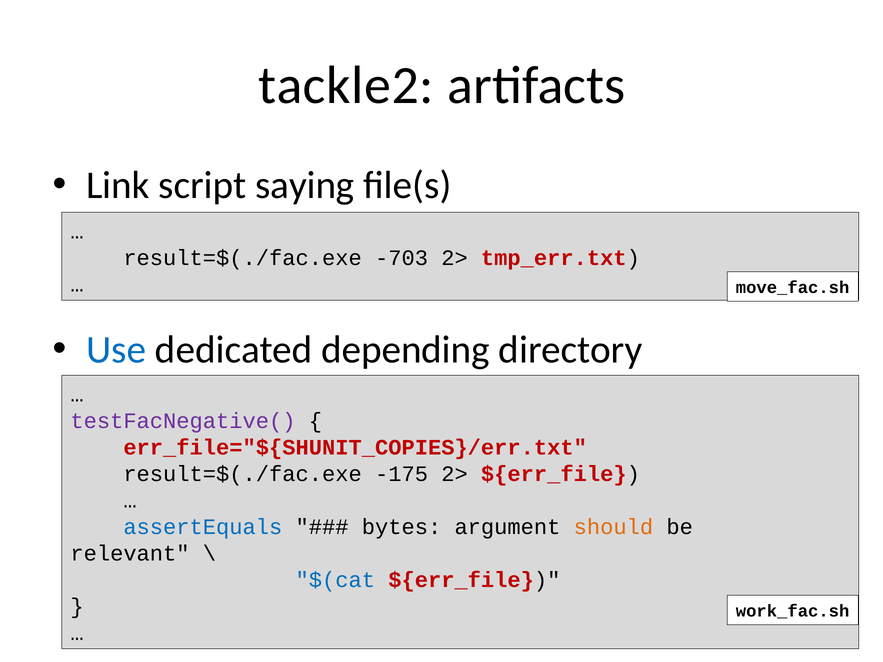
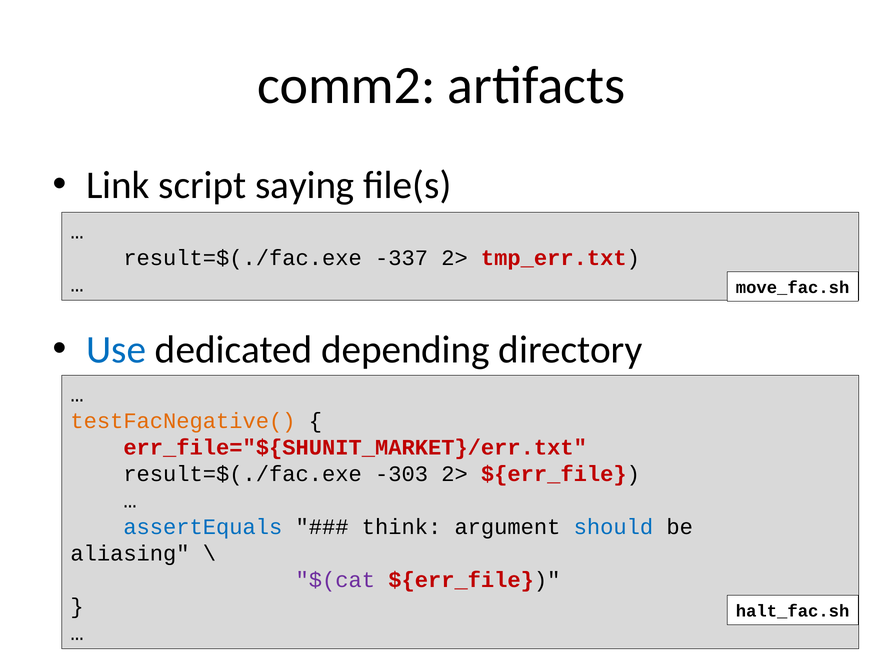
tackle2: tackle2 -> comm2
-703: -703 -> -337
testFacNegative( colour: purple -> orange
err_file="${SHUNIT_COPIES}/err.txt: err_file="${SHUNIT_COPIES}/err.txt -> err_file="${SHUNIT_MARKET}/err.txt
-175: -175 -> -303
bytes: bytes -> think
should colour: orange -> blue
relevant: relevant -> aliasing
$(cat colour: blue -> purple
work_fac.sh: work_fac.sh -> halt_fac.sh
